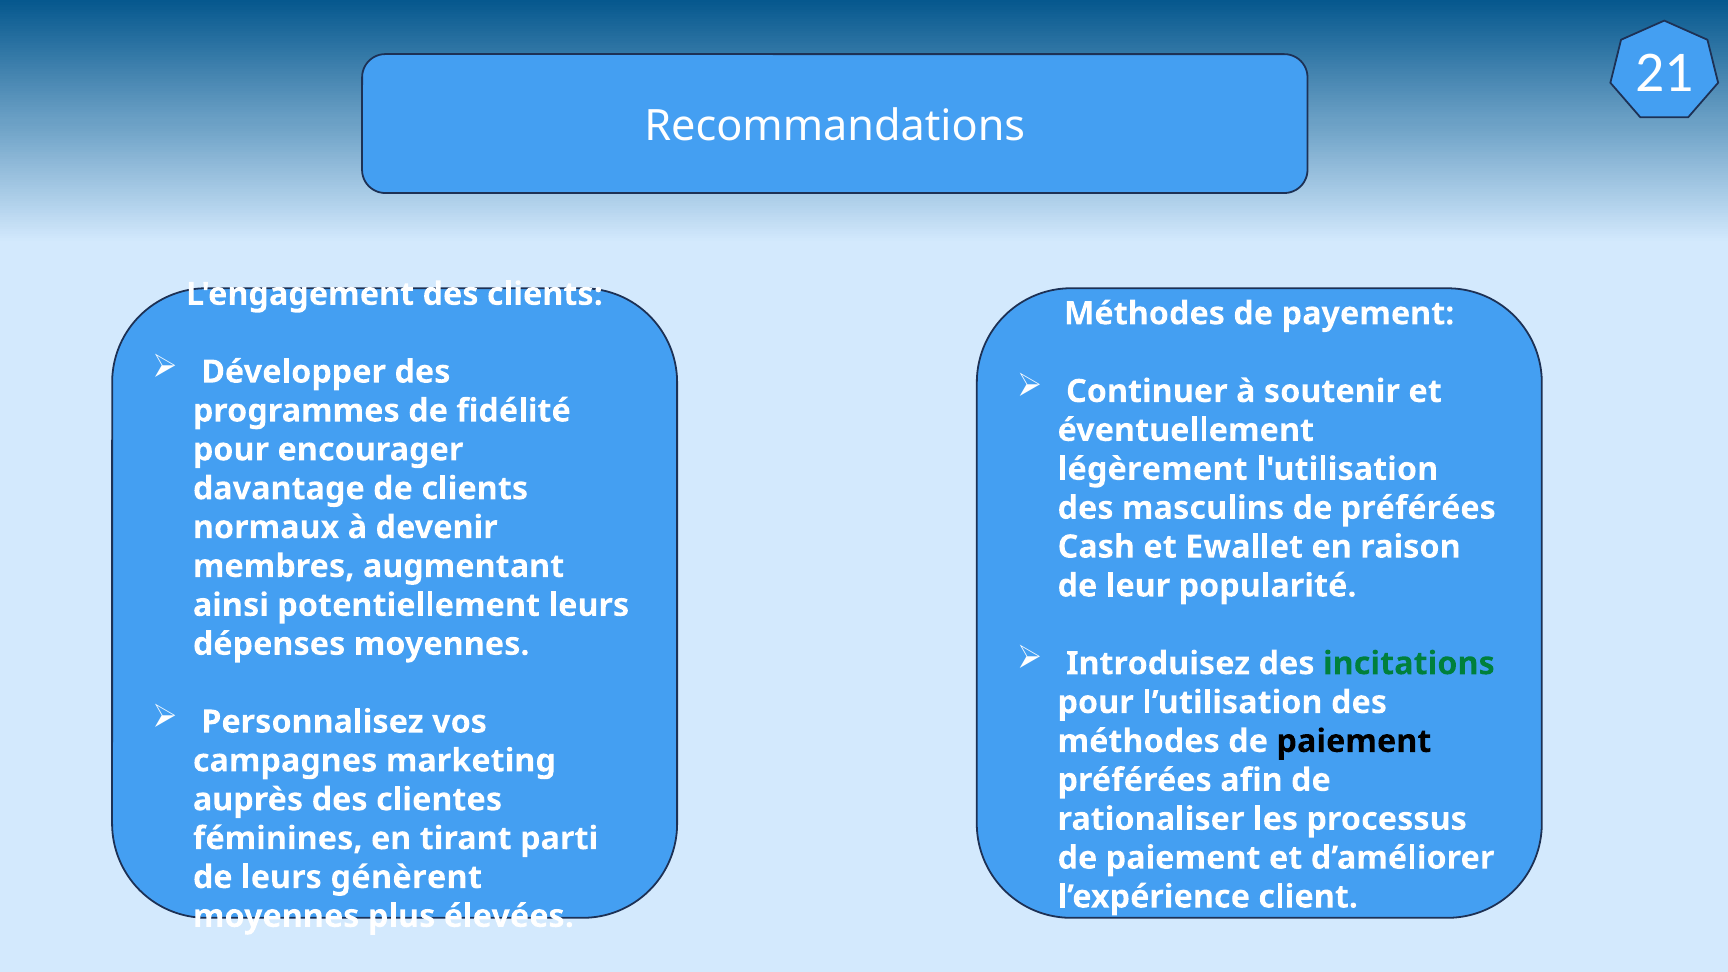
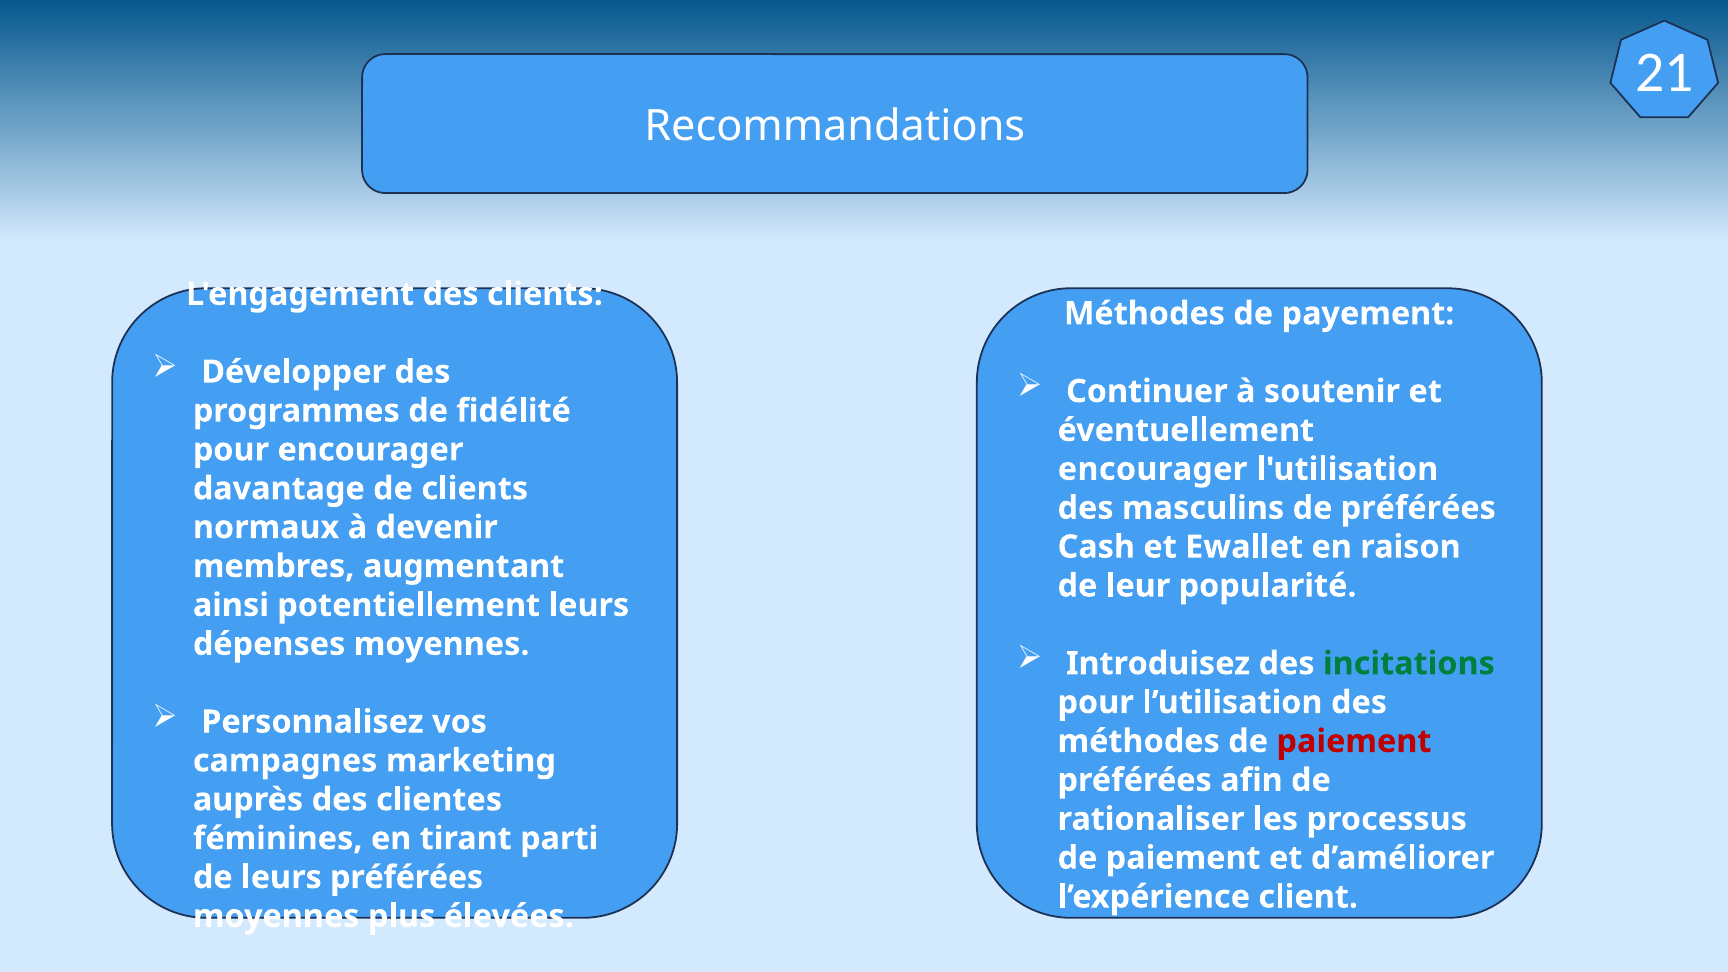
légèrement at (1153, 469): légèrement -> encourager
paiement at (1354, 741) colour: black -> red
leurs génèrent: génèrent -> préférées
